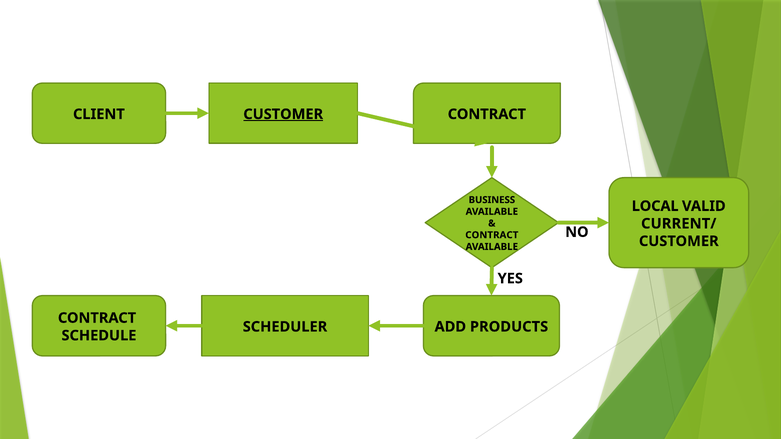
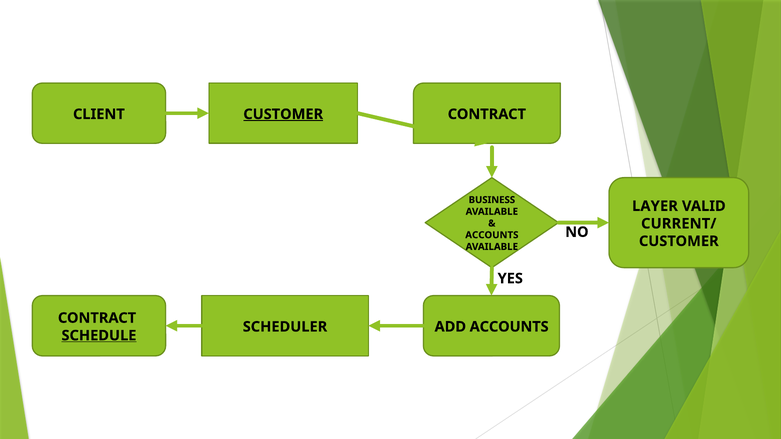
LOCAL: LOCAL -> LAYER
CONTRACT at (492, 235): CONTRACT -> ACCOUNTS
ADD PRODUCTS: PRODUCTS -> ACCOUNTS
SCHEDULE underline: none -> present
